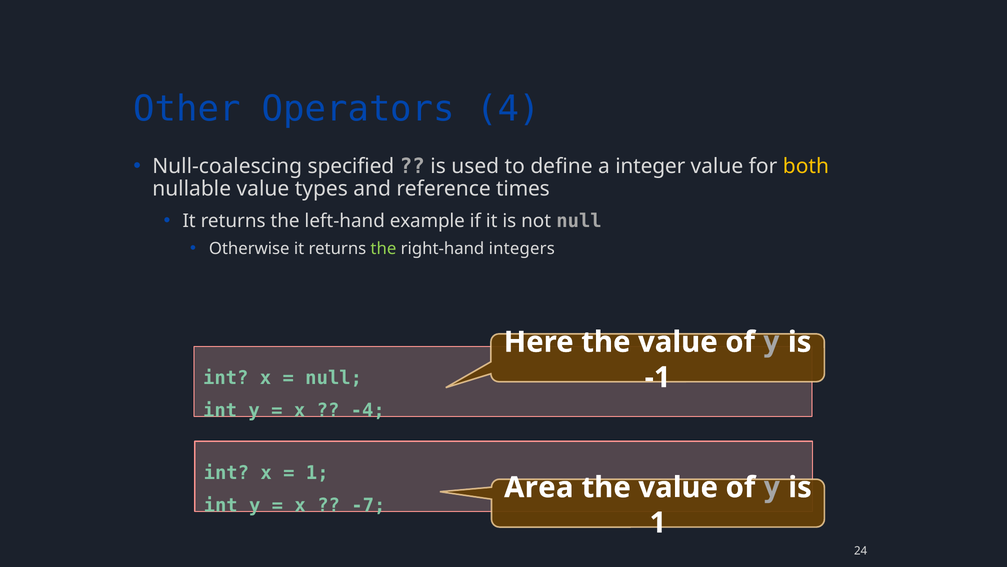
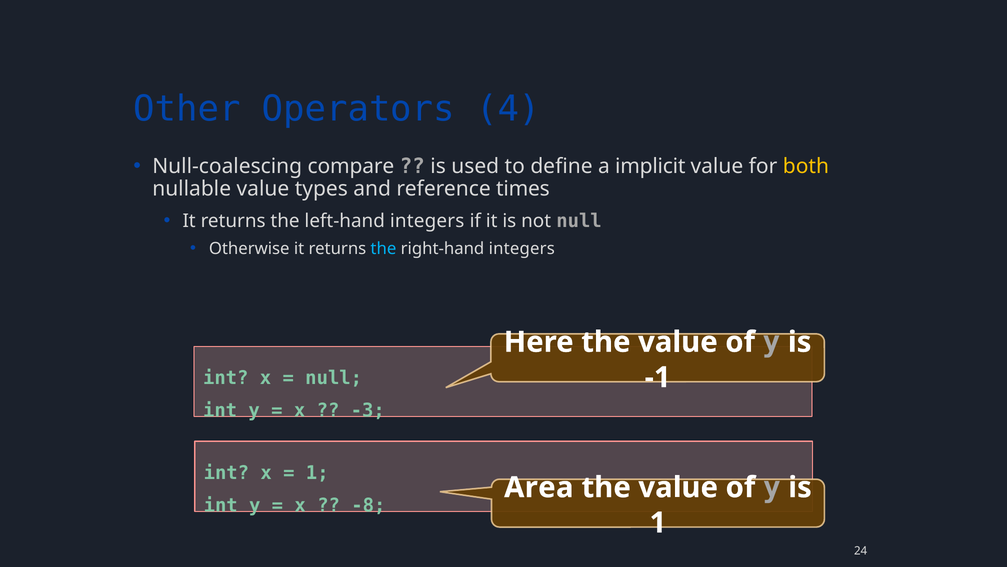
specified: specified -> compare
integer: integer -> implicit
left-hand example: example -> integers
the at (383, 248) colour: light green -> light blue
-4: -4 -> -3
-7: -7 -> -8
